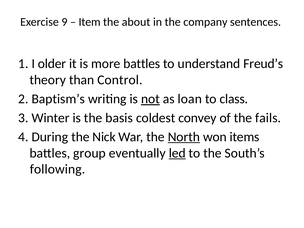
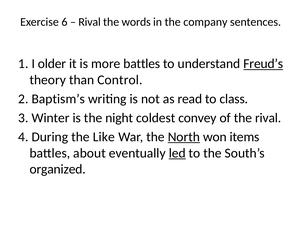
9: 9 -> 6
Item at (90, 22): Item -> Rival
about: about -> words
Freud’s underline: none -> present
not underline: present -> none
loan: loan -> read
basis: basis -> night
the fails: fails -> rival
Nick: Nick -> Like
group: group -> about
following: following -> organized
